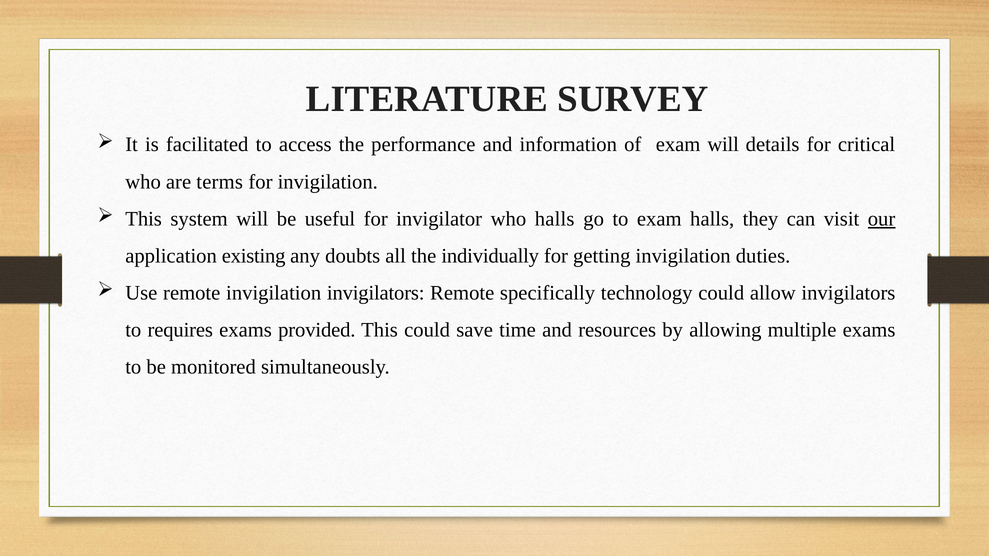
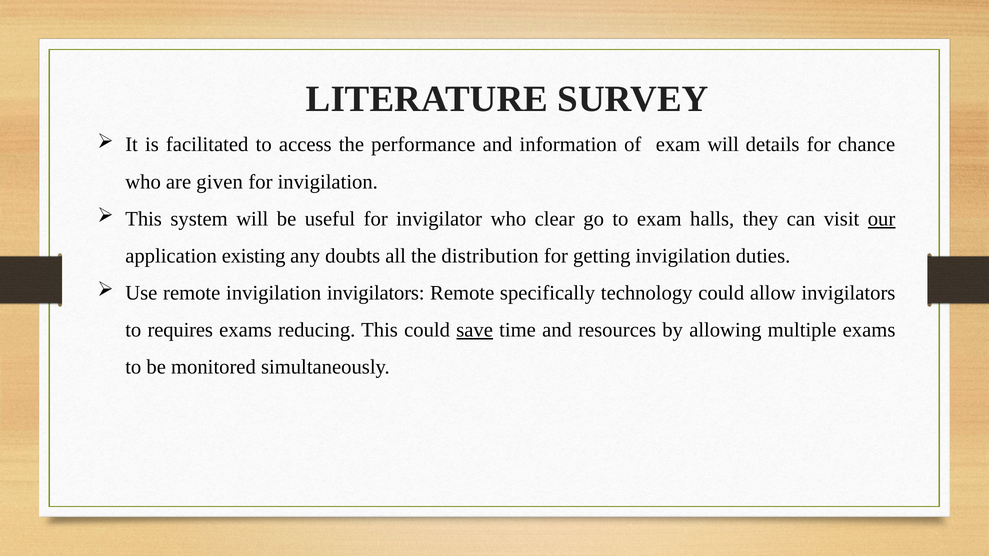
critical: critical -> chance
terms: terms -> given
who halls: halls -> clear
individually: individually -> distribution
provided: provided -> reducing
save underline: none -> present
